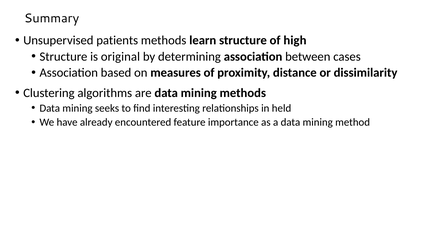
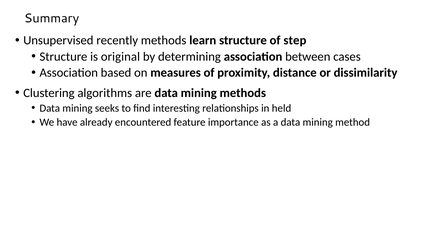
patients: patients -> recently
high: high -> step
